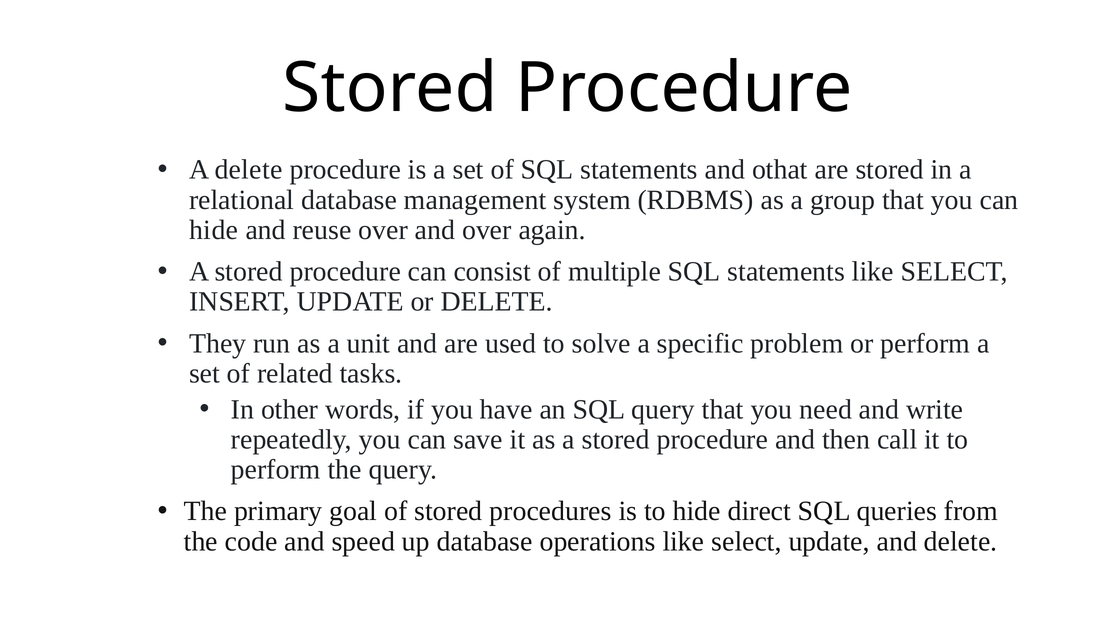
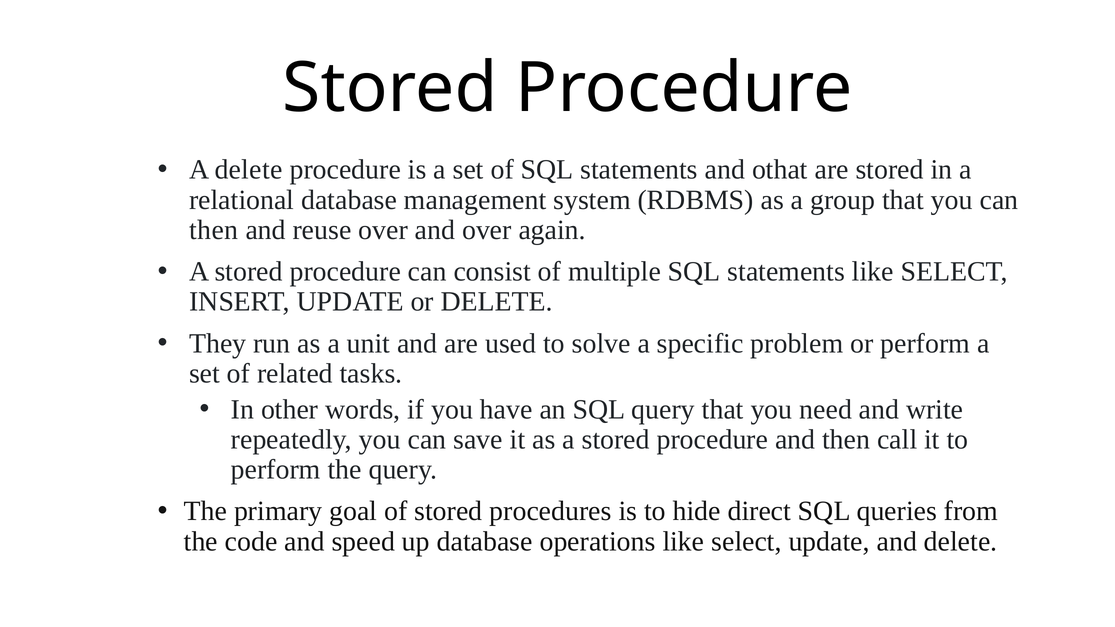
hide at (214, 230): hide -> then
